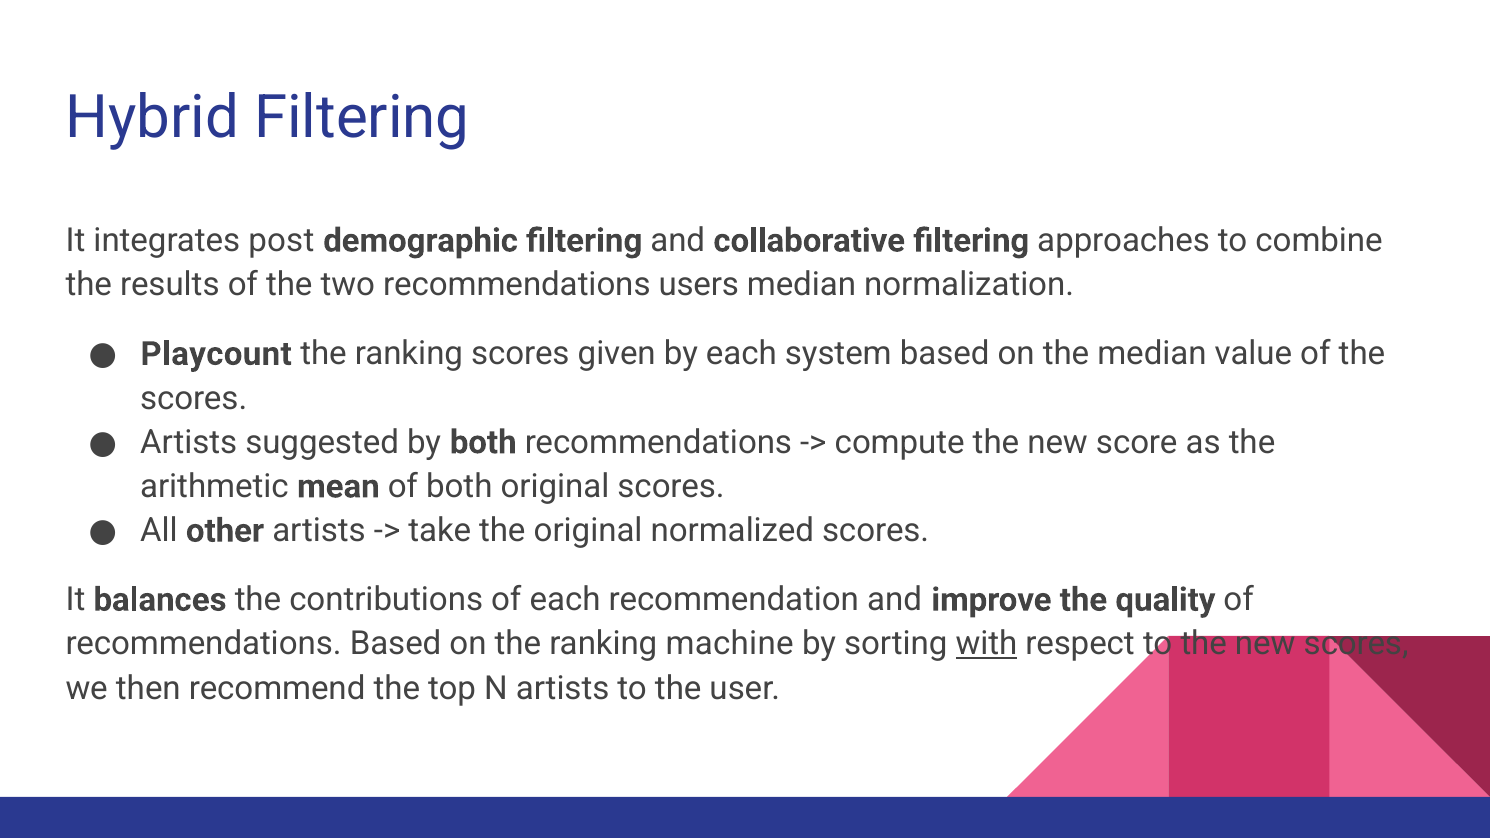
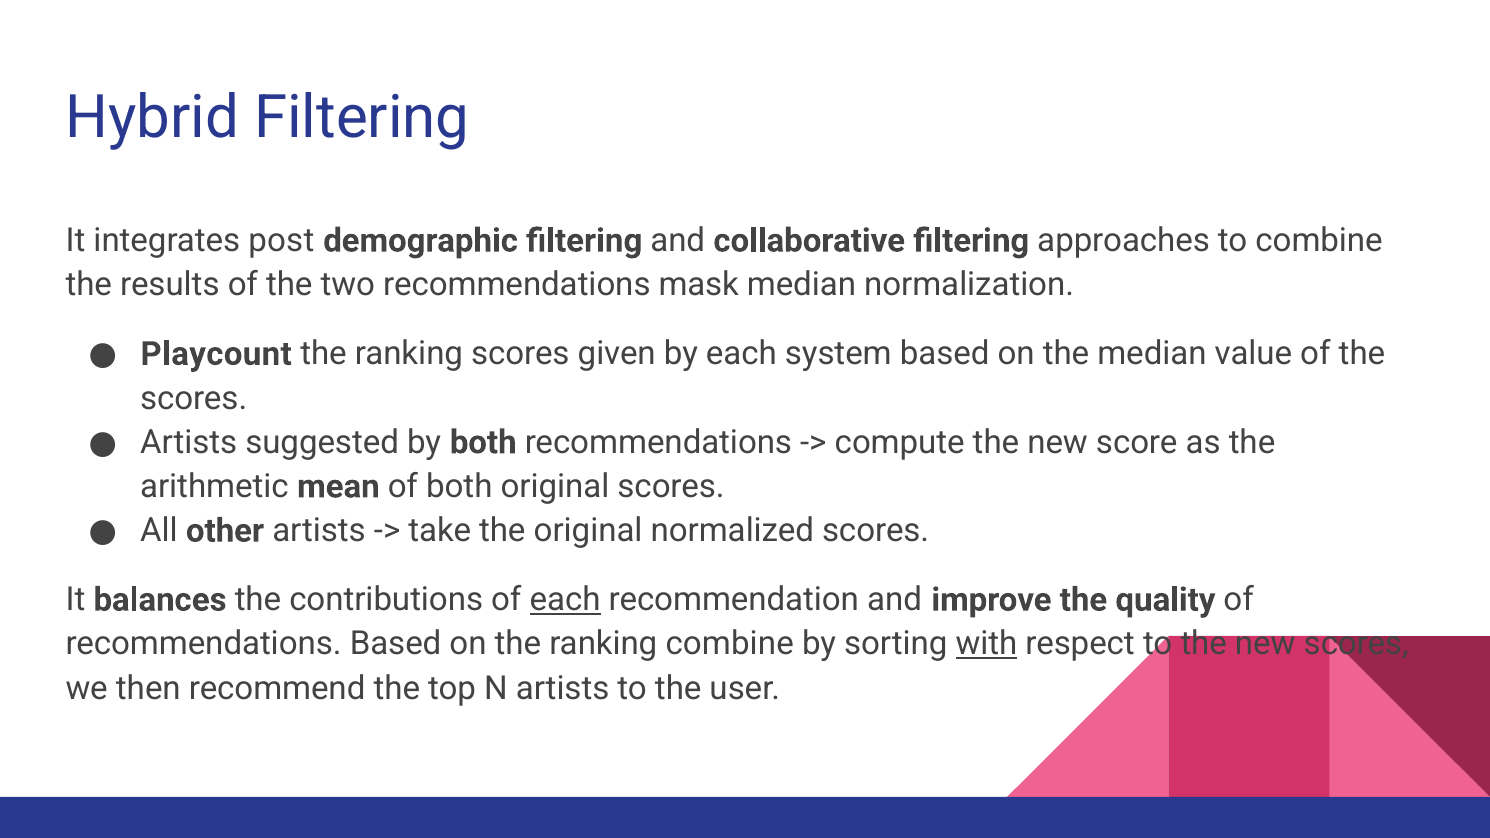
users: users -> mask
each at (565, 600) underline: none -> present
ranking machine: machine -> combine
